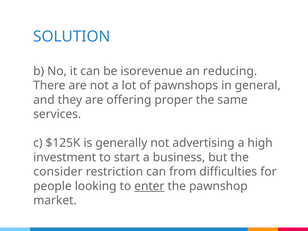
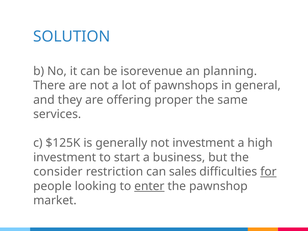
reducing: reducing -> planning
not advertising: advertising -> investment
from: from -> sales
for underline: none -> present
